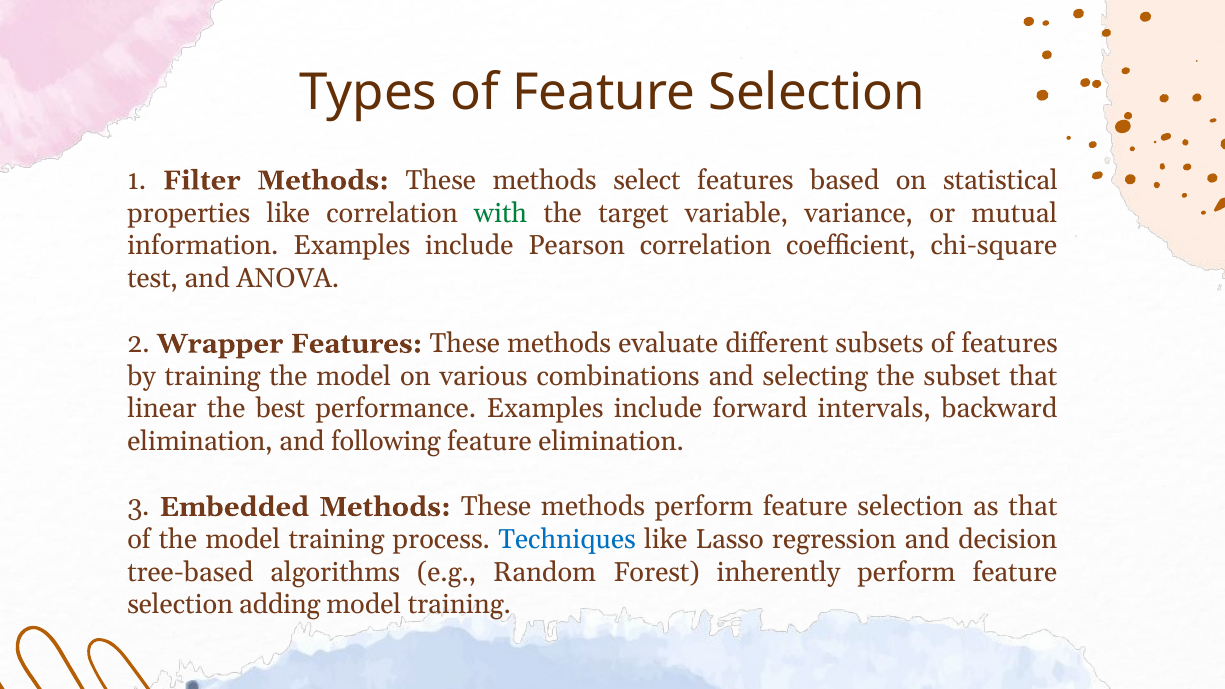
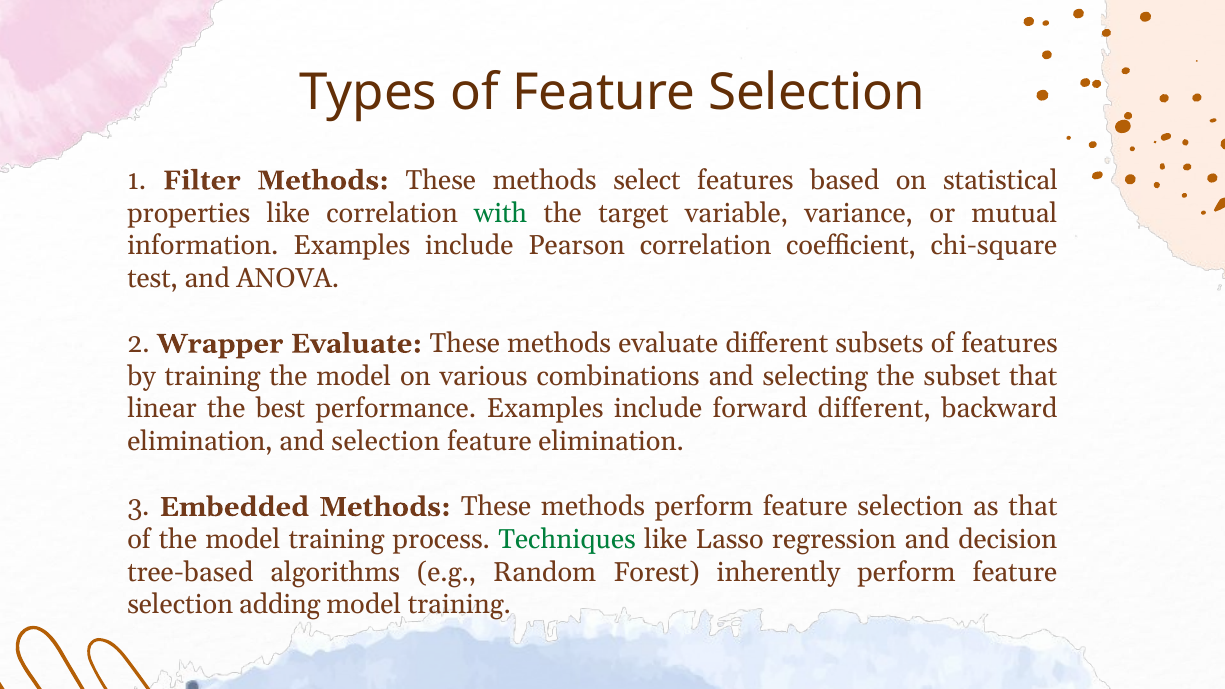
Wrapper Features: Features -> Evaluate
forward intervals: intervals -> different
and following: following -> selection
Techniques colour: blue -> green
